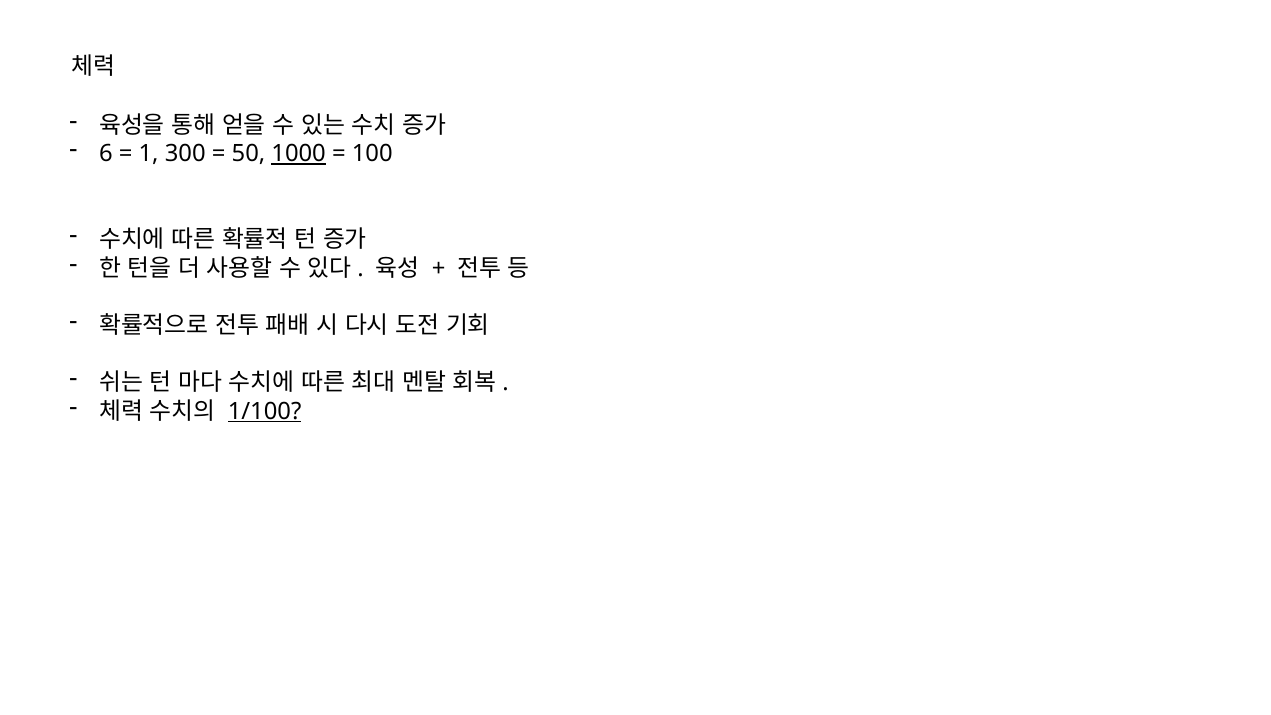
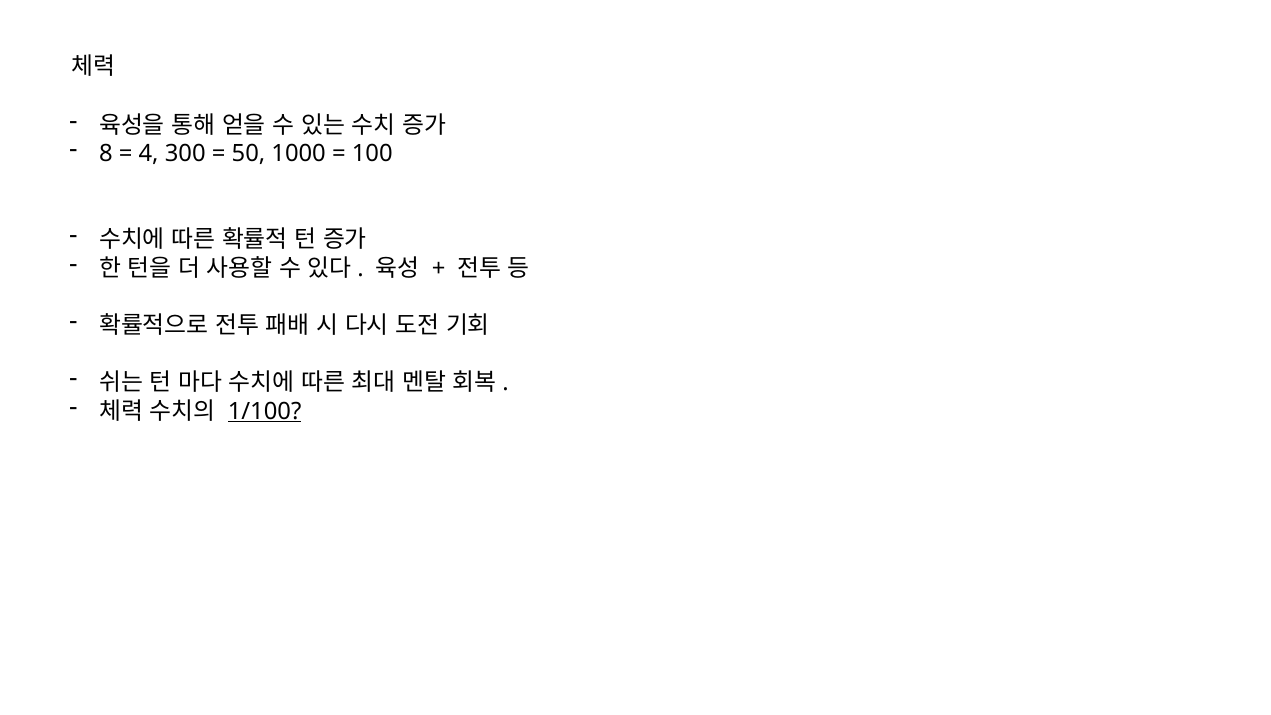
6: 6 -> 8
1: 1 -> 4
1000 underline: present -> none
